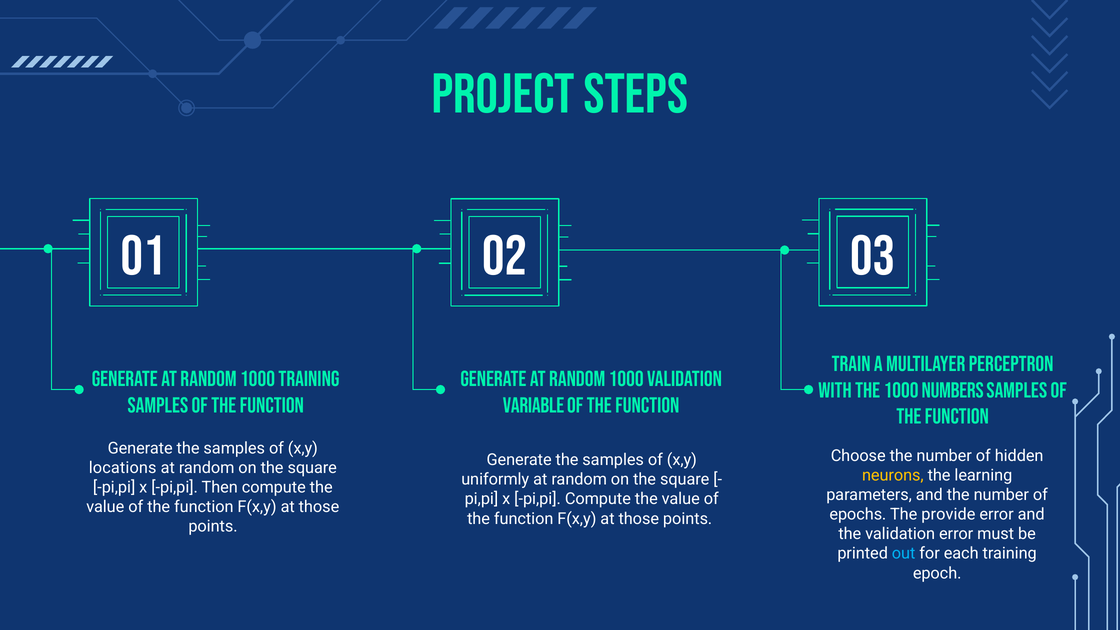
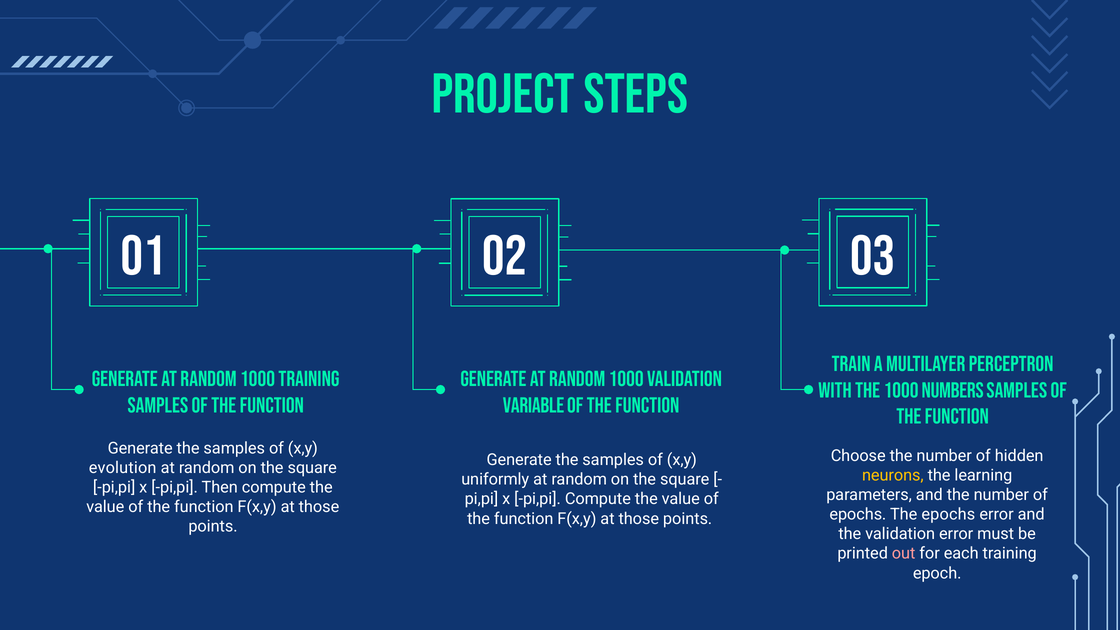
locations: locations -> evolution
The provide: provide -> epochs
out colour: light blue -> pink
